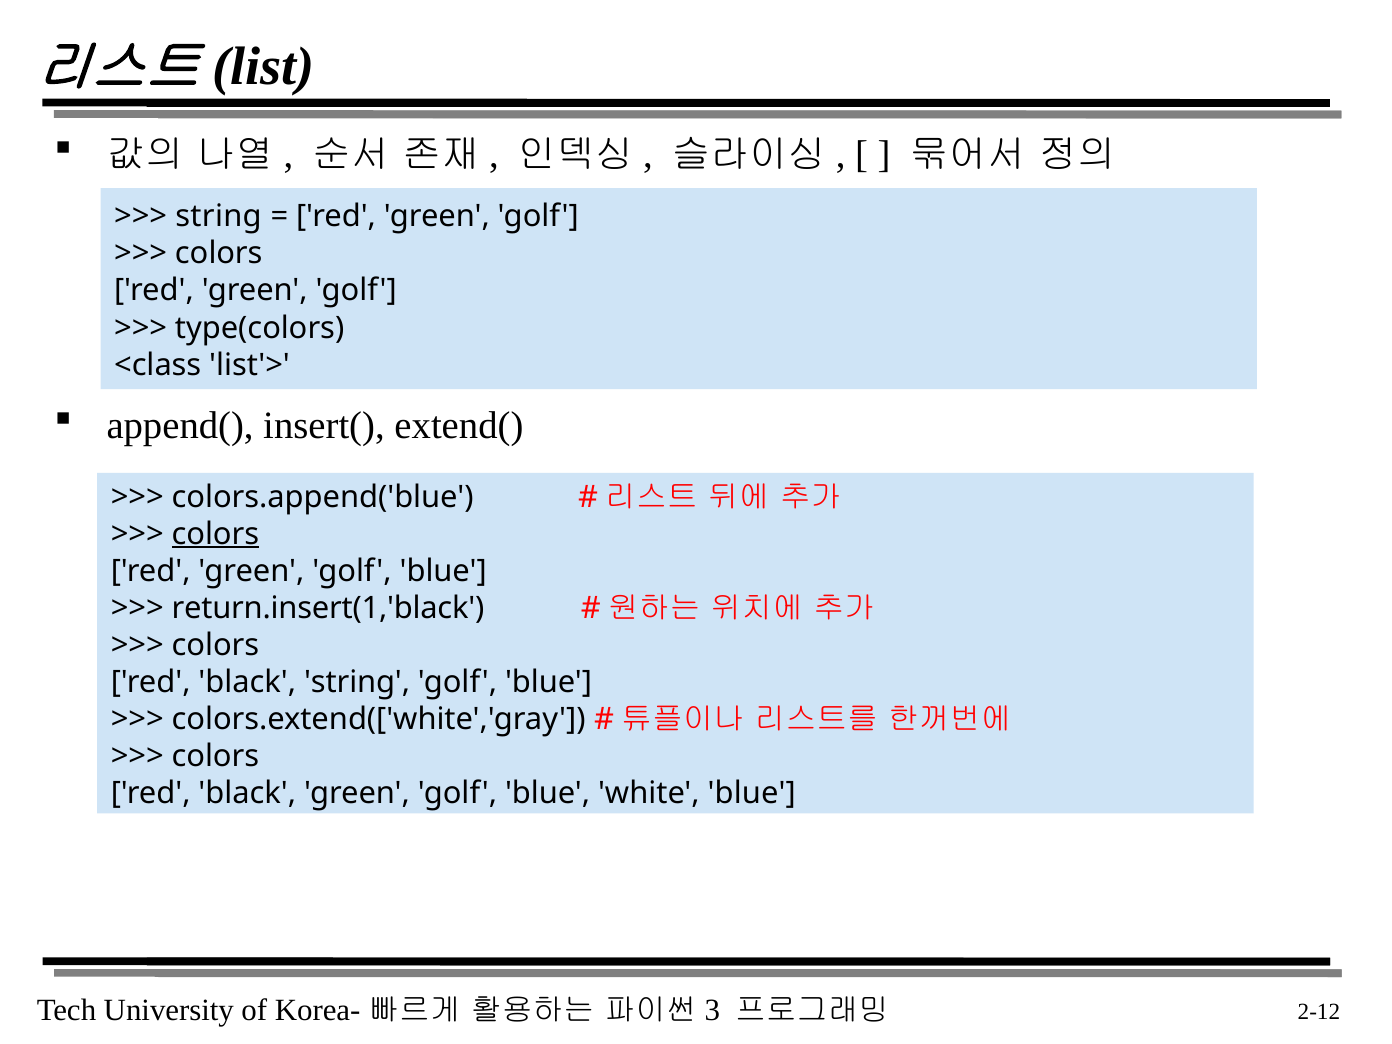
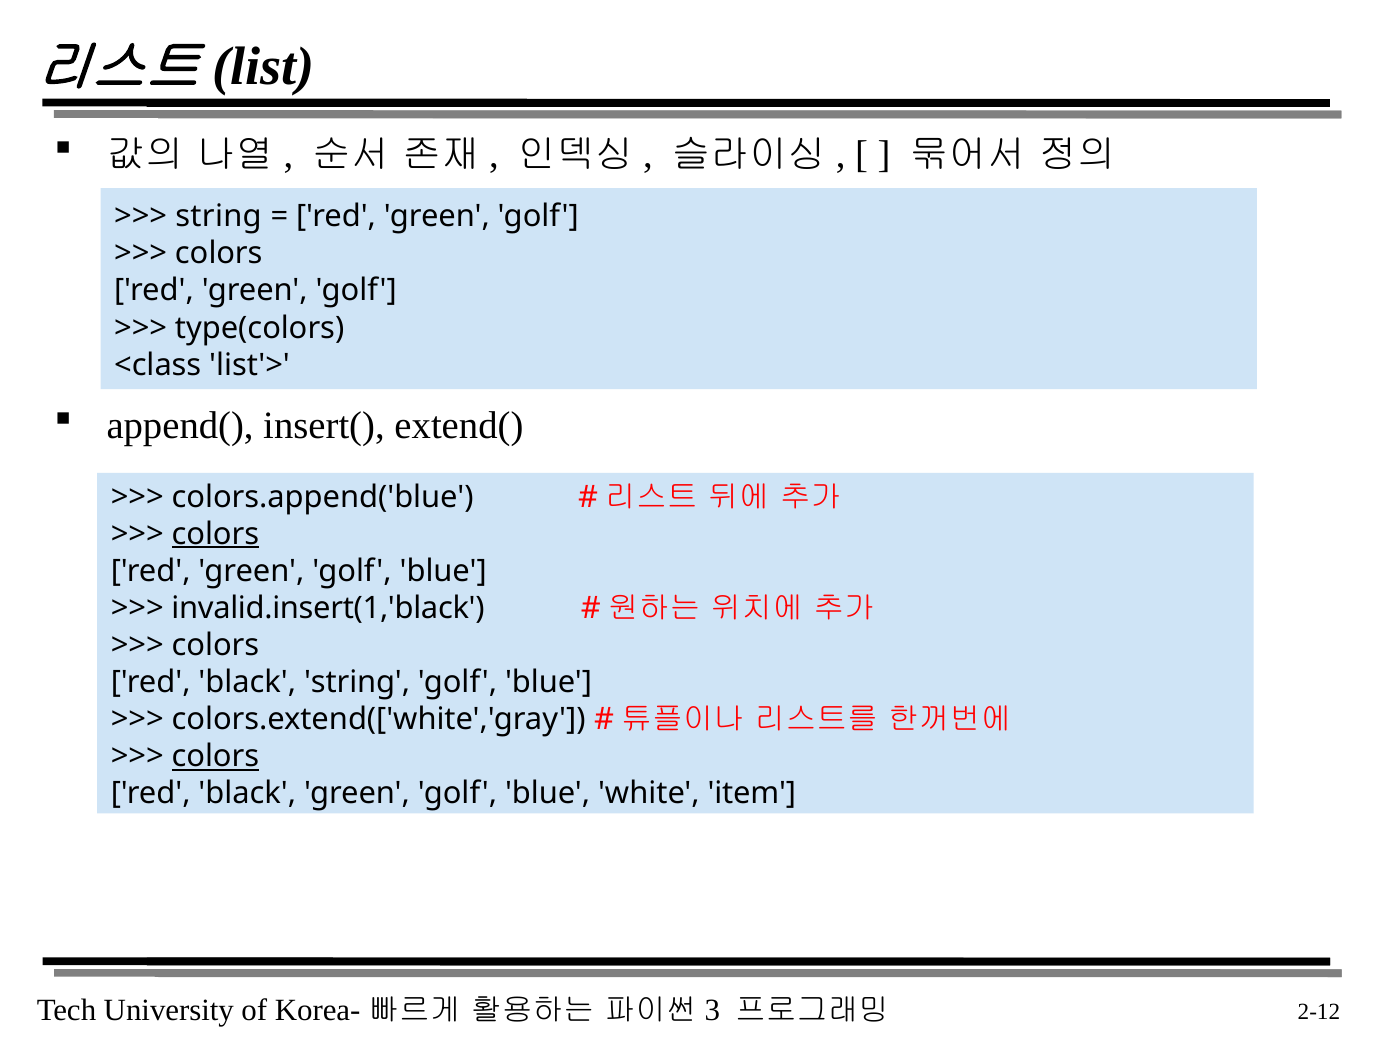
return.insert(1,'black: return.insert(1,'black -> invalid.insert(1,'black
colors at (215, 757) underline: none -> present
white blue: blue -> item
